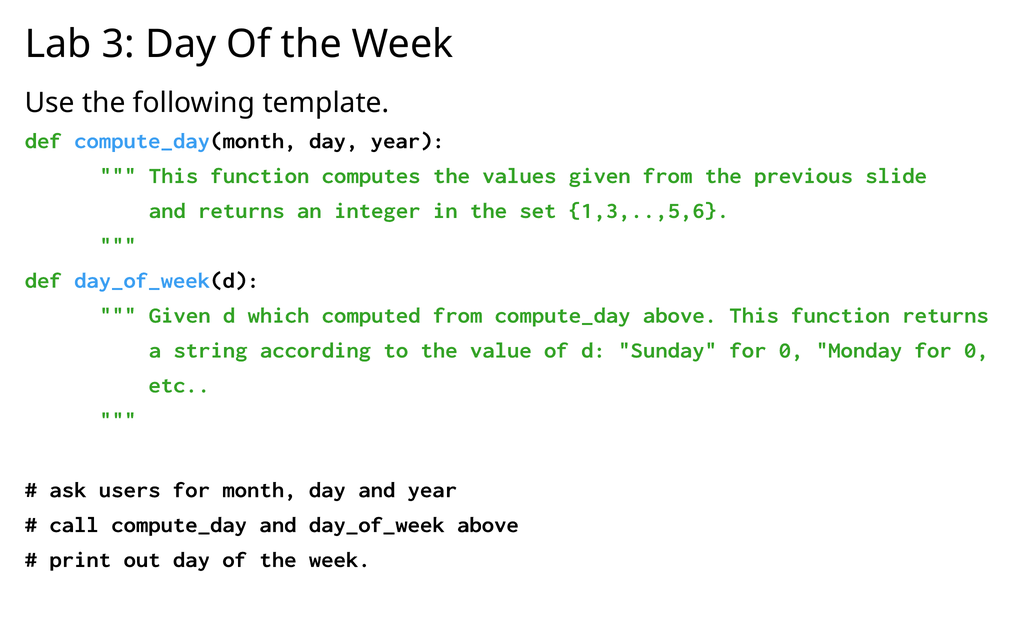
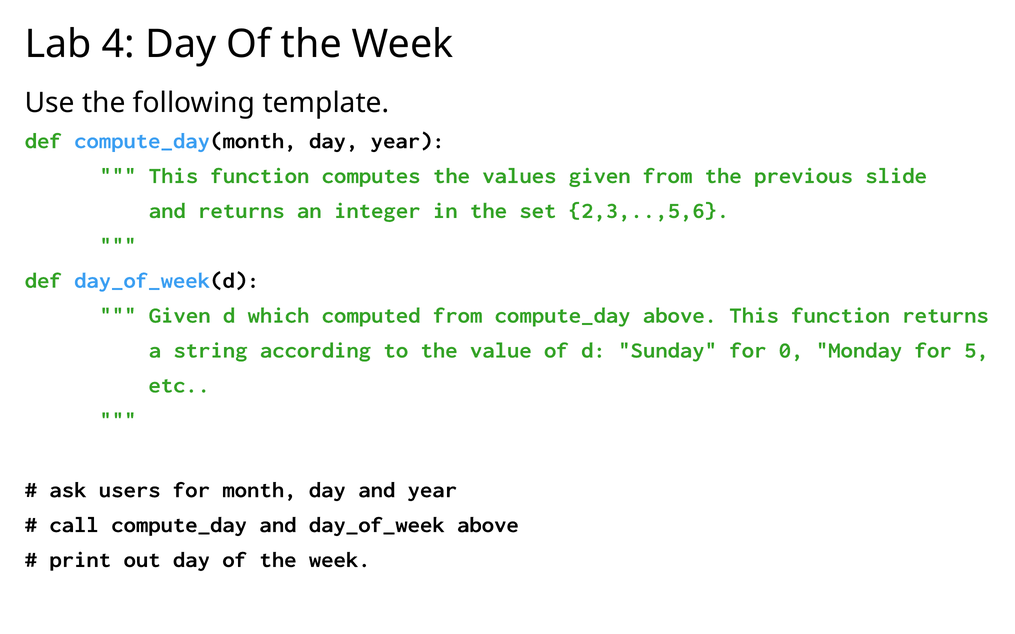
3: 3 -> 4
1,3,..,5,6: 1,3,..,5,6 -> 2,3,..,5,6
Monday for 0: 0 -> 5
